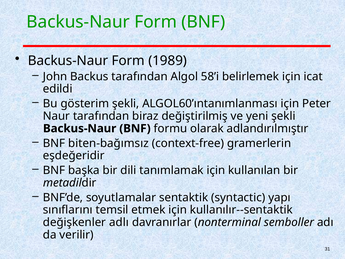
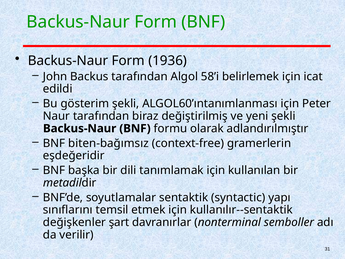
1989: 1989 -> 1936
adlı: adlı -> şart
